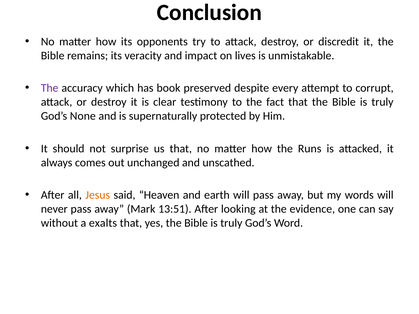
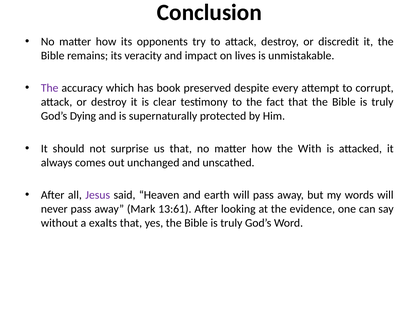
None: None -> Dying
Runs: Runs -> With
Jesus colour: orange -> purple
13:51: 13:51 -> 13:61
